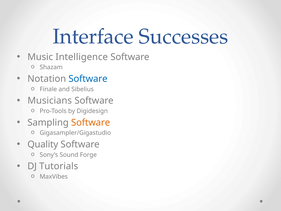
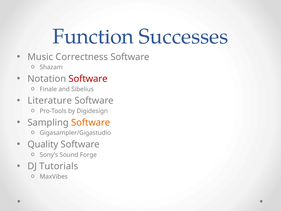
Interface: Interface -> Function
Intelligence: Intelligence -> Correctness
Software at (88, 79) colour: blue -> red
Musicians: Musicians -> Literature
